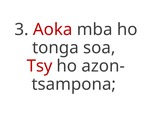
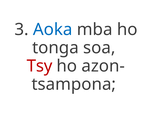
Aoka colour: red -> blue
